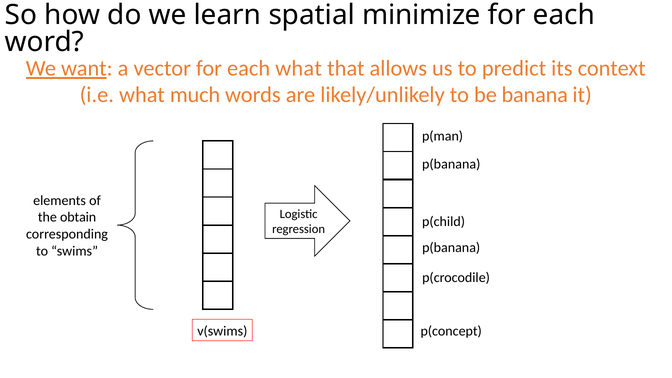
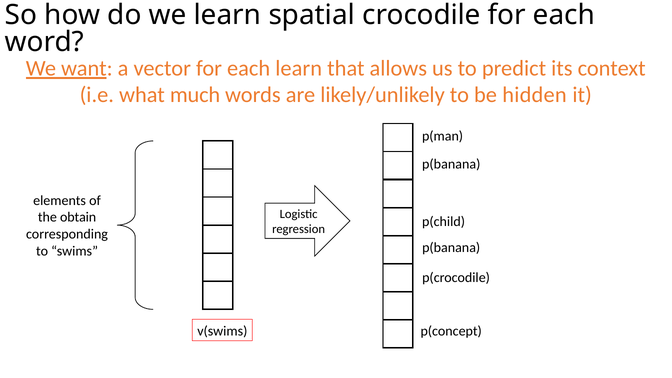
minimize: minimize -> crocodile
each what: what -> learn
banana: banana -> hidden
